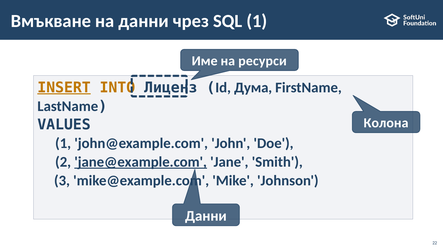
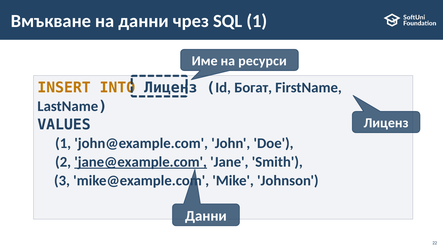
INSERT underline: present -> none
Дума: Дума -> Богат
Колона at (386, 123): Колона -> Лиценз
